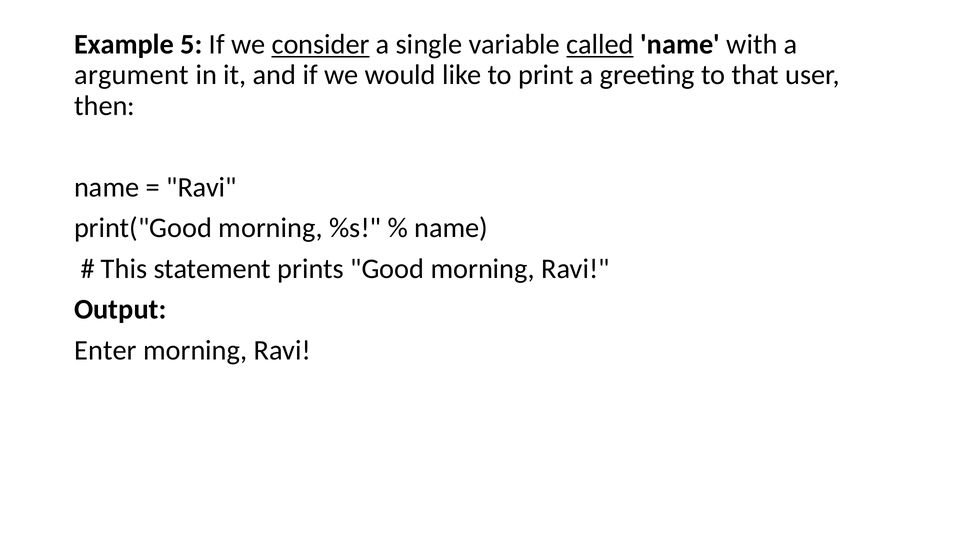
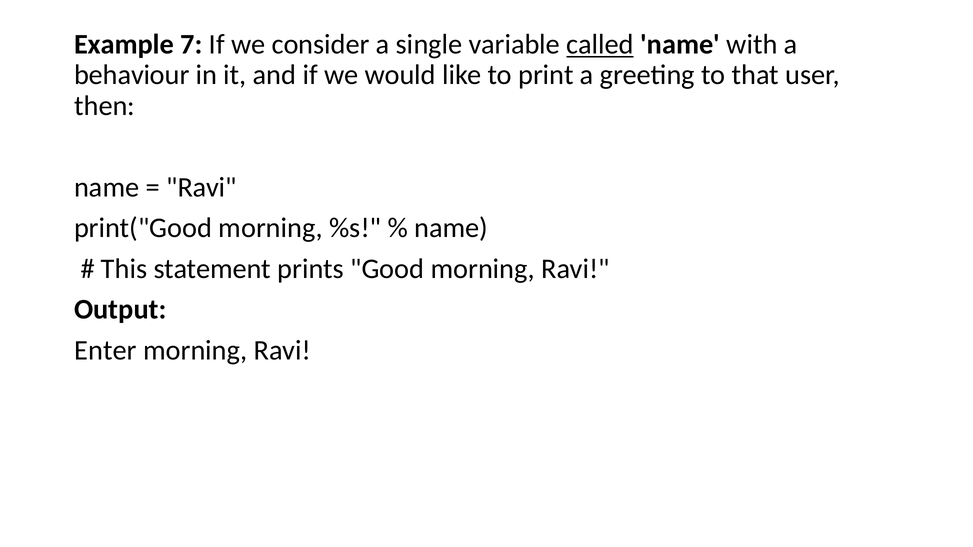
5: 5 -> 7
consider underline: present -> none
argument: argument -> behaviour
